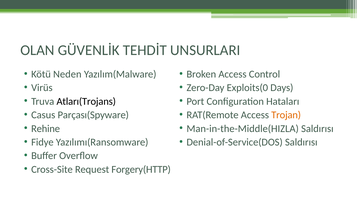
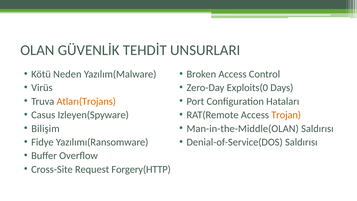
Atları(Trojans colour: black -> orange
Parçası(Spyware: Parçası(Spyware -> Izleyen(Spyware
Rehine: Rehine -> Bilişim
Man-in-the-Middle(HIZLA: Man-in-the-Middle(HIZLA -> Man-in-the-Middle(OLAN
